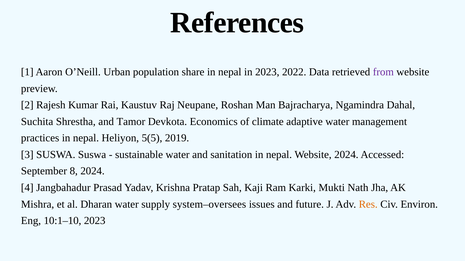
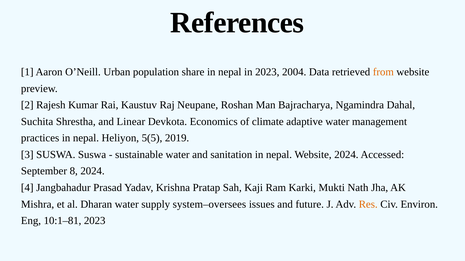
2022: 2022 -> 2004
from colour: purple -> orange
Tamor: Tamor -> Linear
10:1–10: 10:1–10 -> 10:1–81
